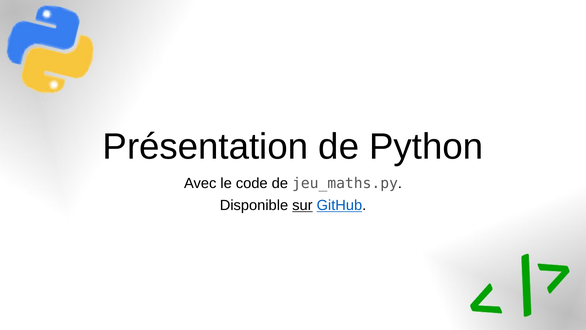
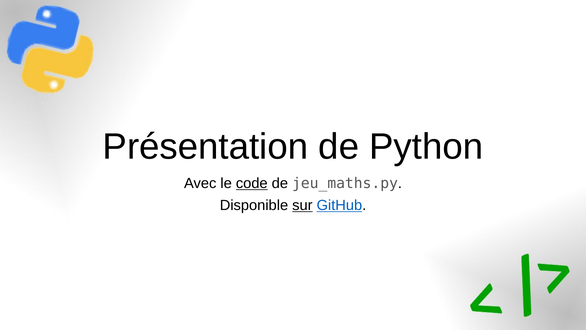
code underline: none -> present
